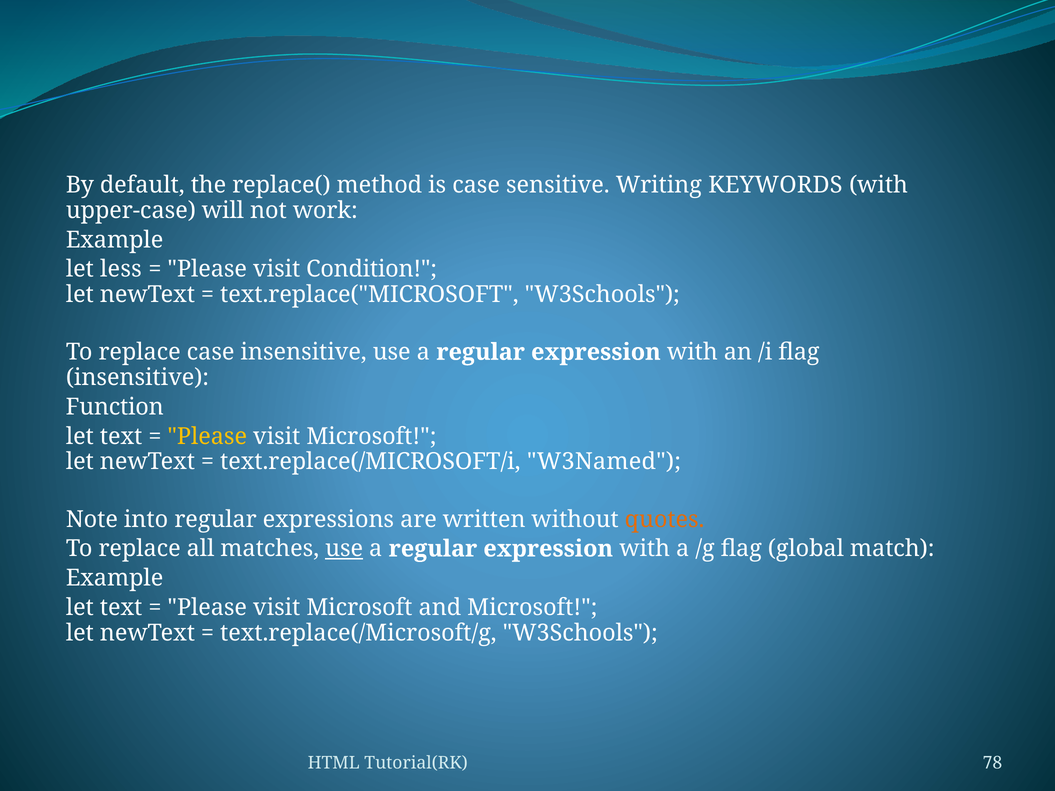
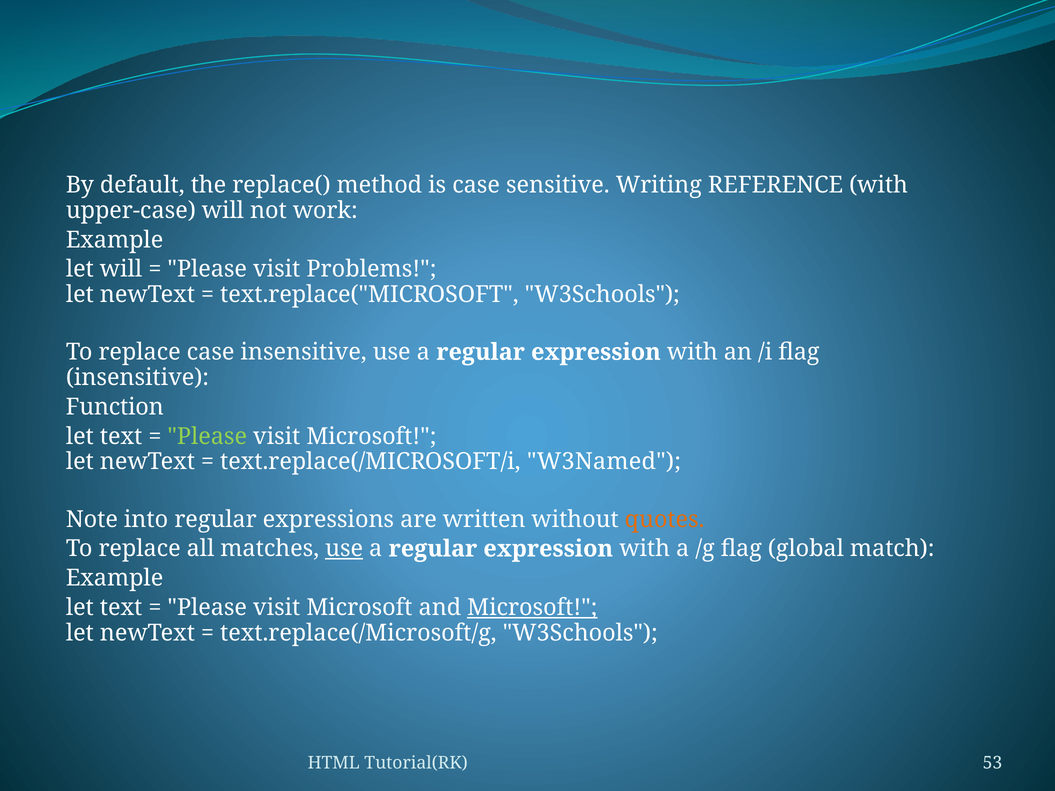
KEYWORDS: KEYWORDS -> REFERENCE
let less: less -> will
Condition: Condition -> Problems
Please at (207, 437) colour: yellow -> light green
Microsoft at (532, 608) underline: none -> present
78: 78 -> 53
